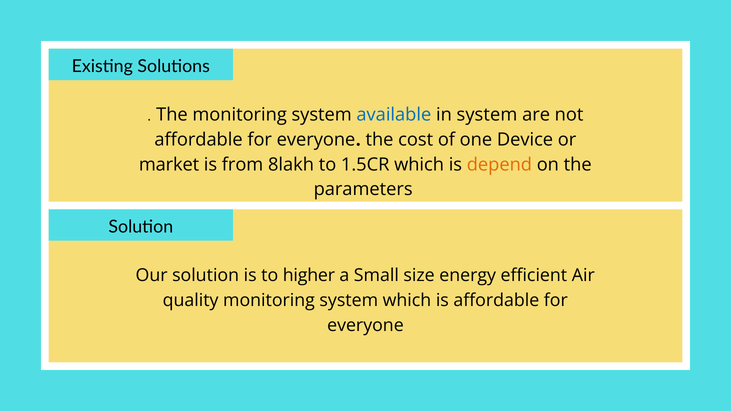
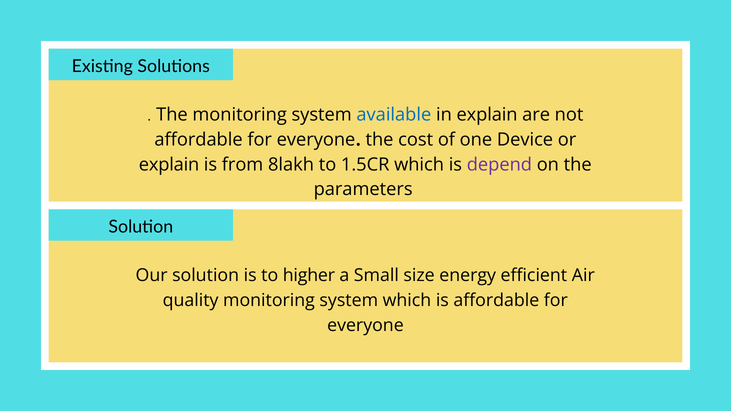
in system: system -> explain
market at (169, 165): market -> explain
depend colour: orange -> purple
